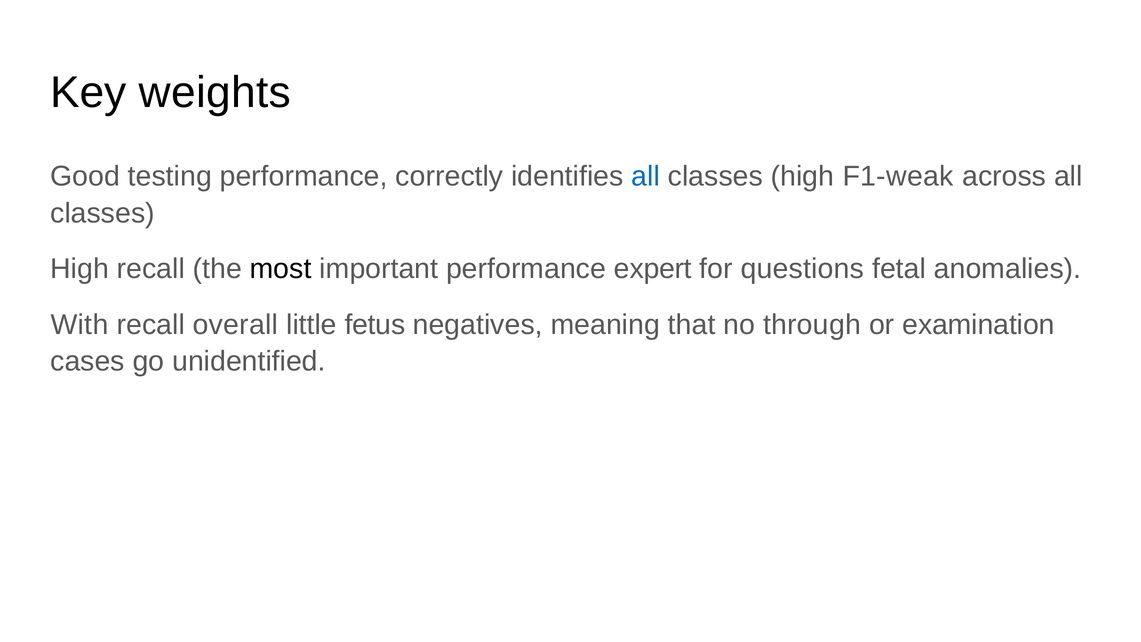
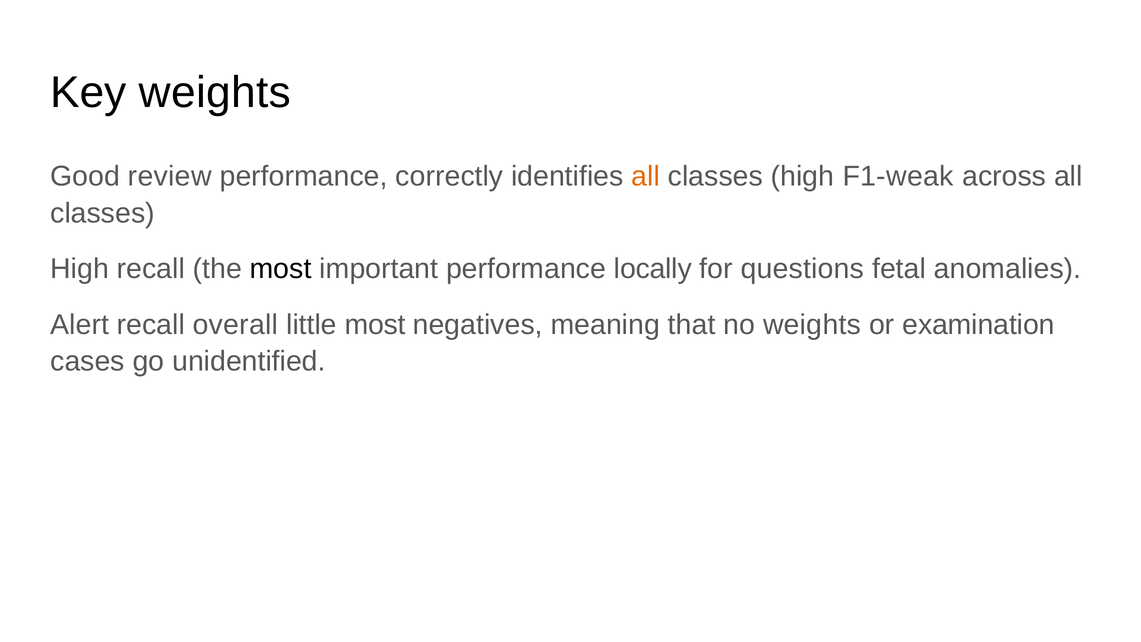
testing: testing -> review
all at (646, 176) colour: blue -> orange
expert: expert -> locally
With: With -> Alert
little fetus: fetus -> most
no through: through -> weights
